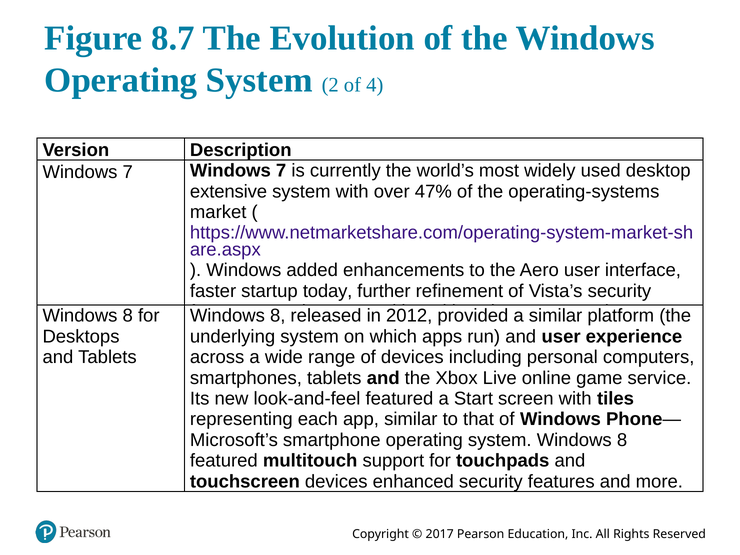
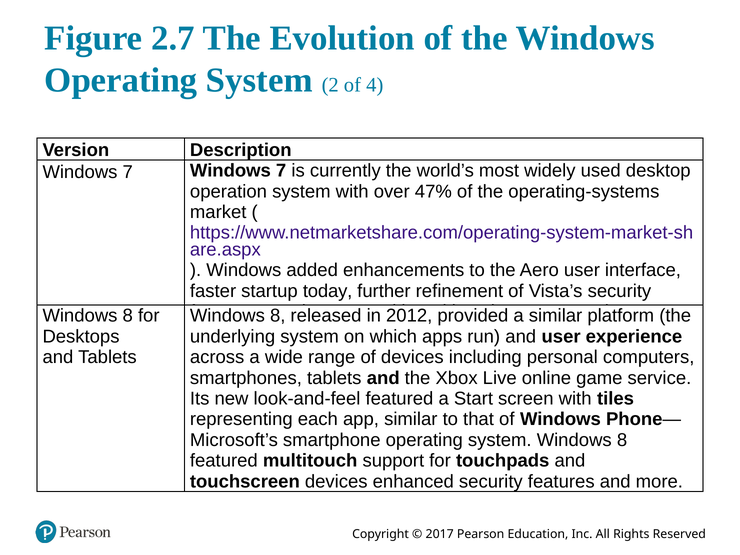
8.7: 8.7 -> 2.7
extensive: extensive -> operation
